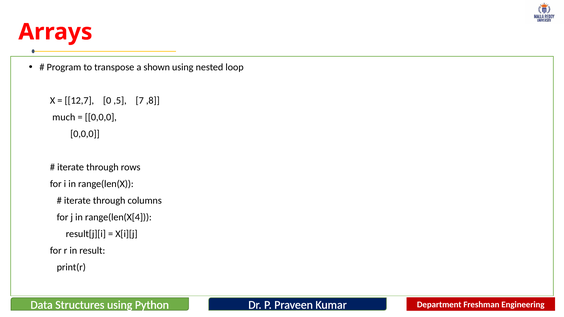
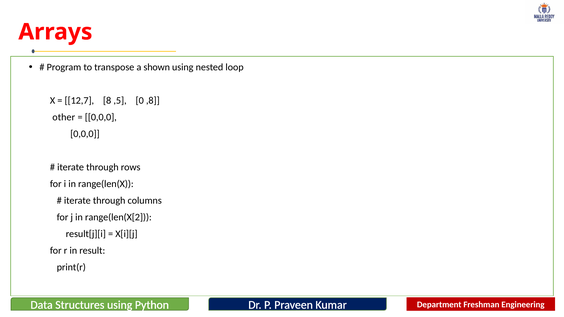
0: 0 -> 8
7: 7 -> 0
much: much -> other
range(len(X[4: range(len(X[4 -> range(len(X[2
